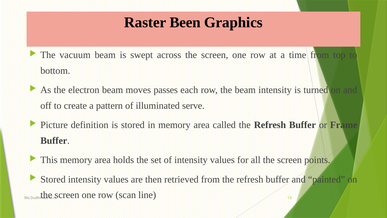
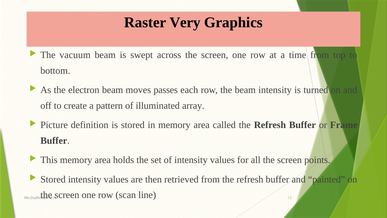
Been: Been -> Very
serve: serve -> array
